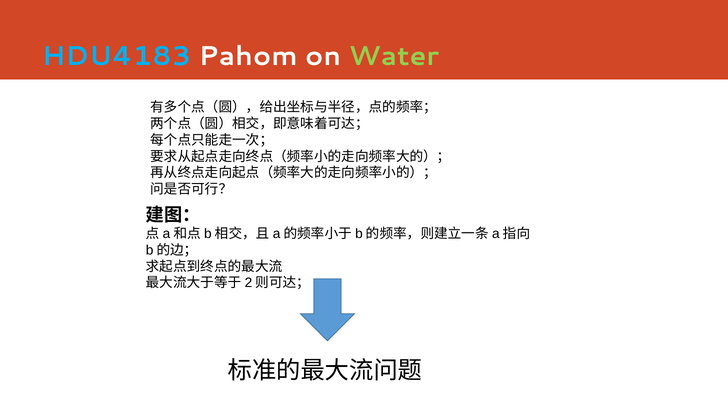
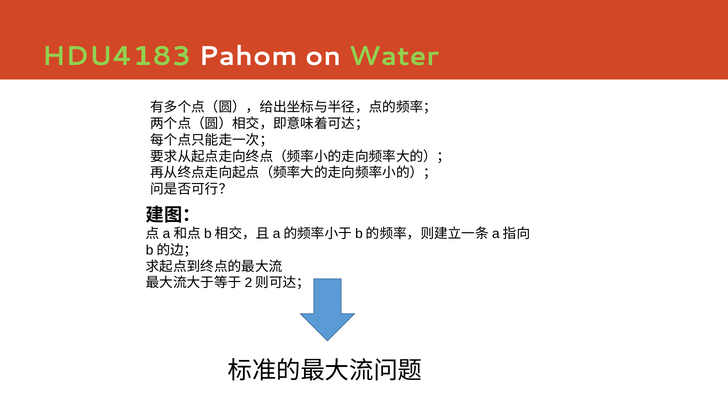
HDU4183 colour: light blue -> light green
